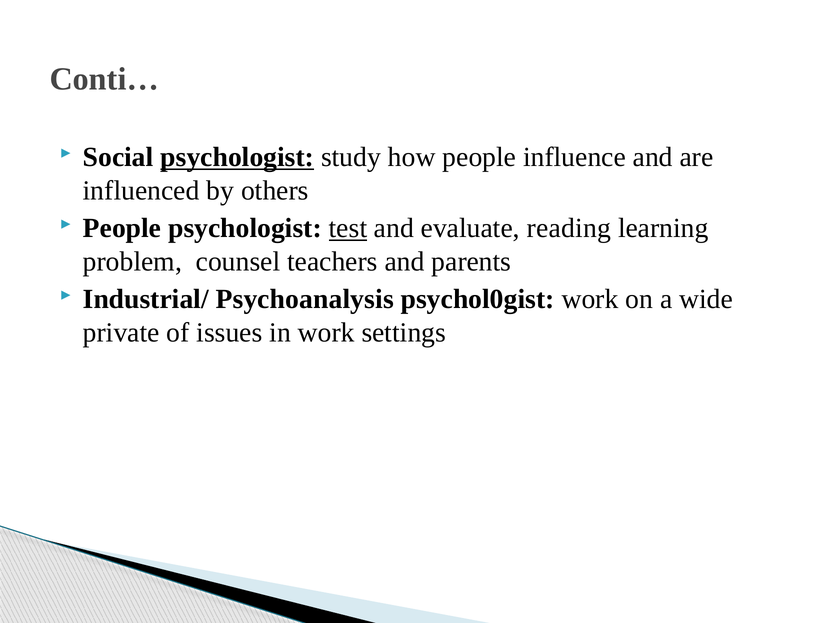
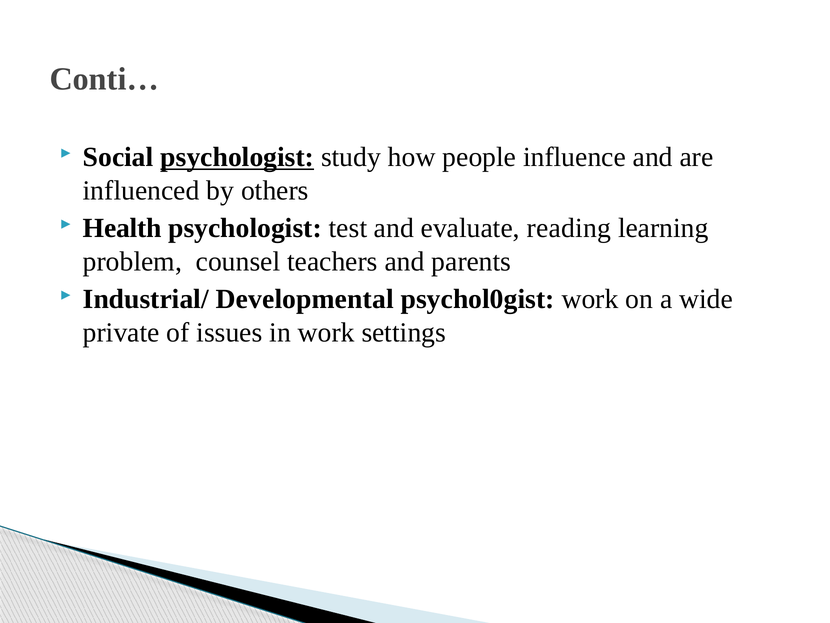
People at (122, 228): People -> Health
test underline: present -> none
Psychoanalysis: Psychoanalysis -> Developmental
